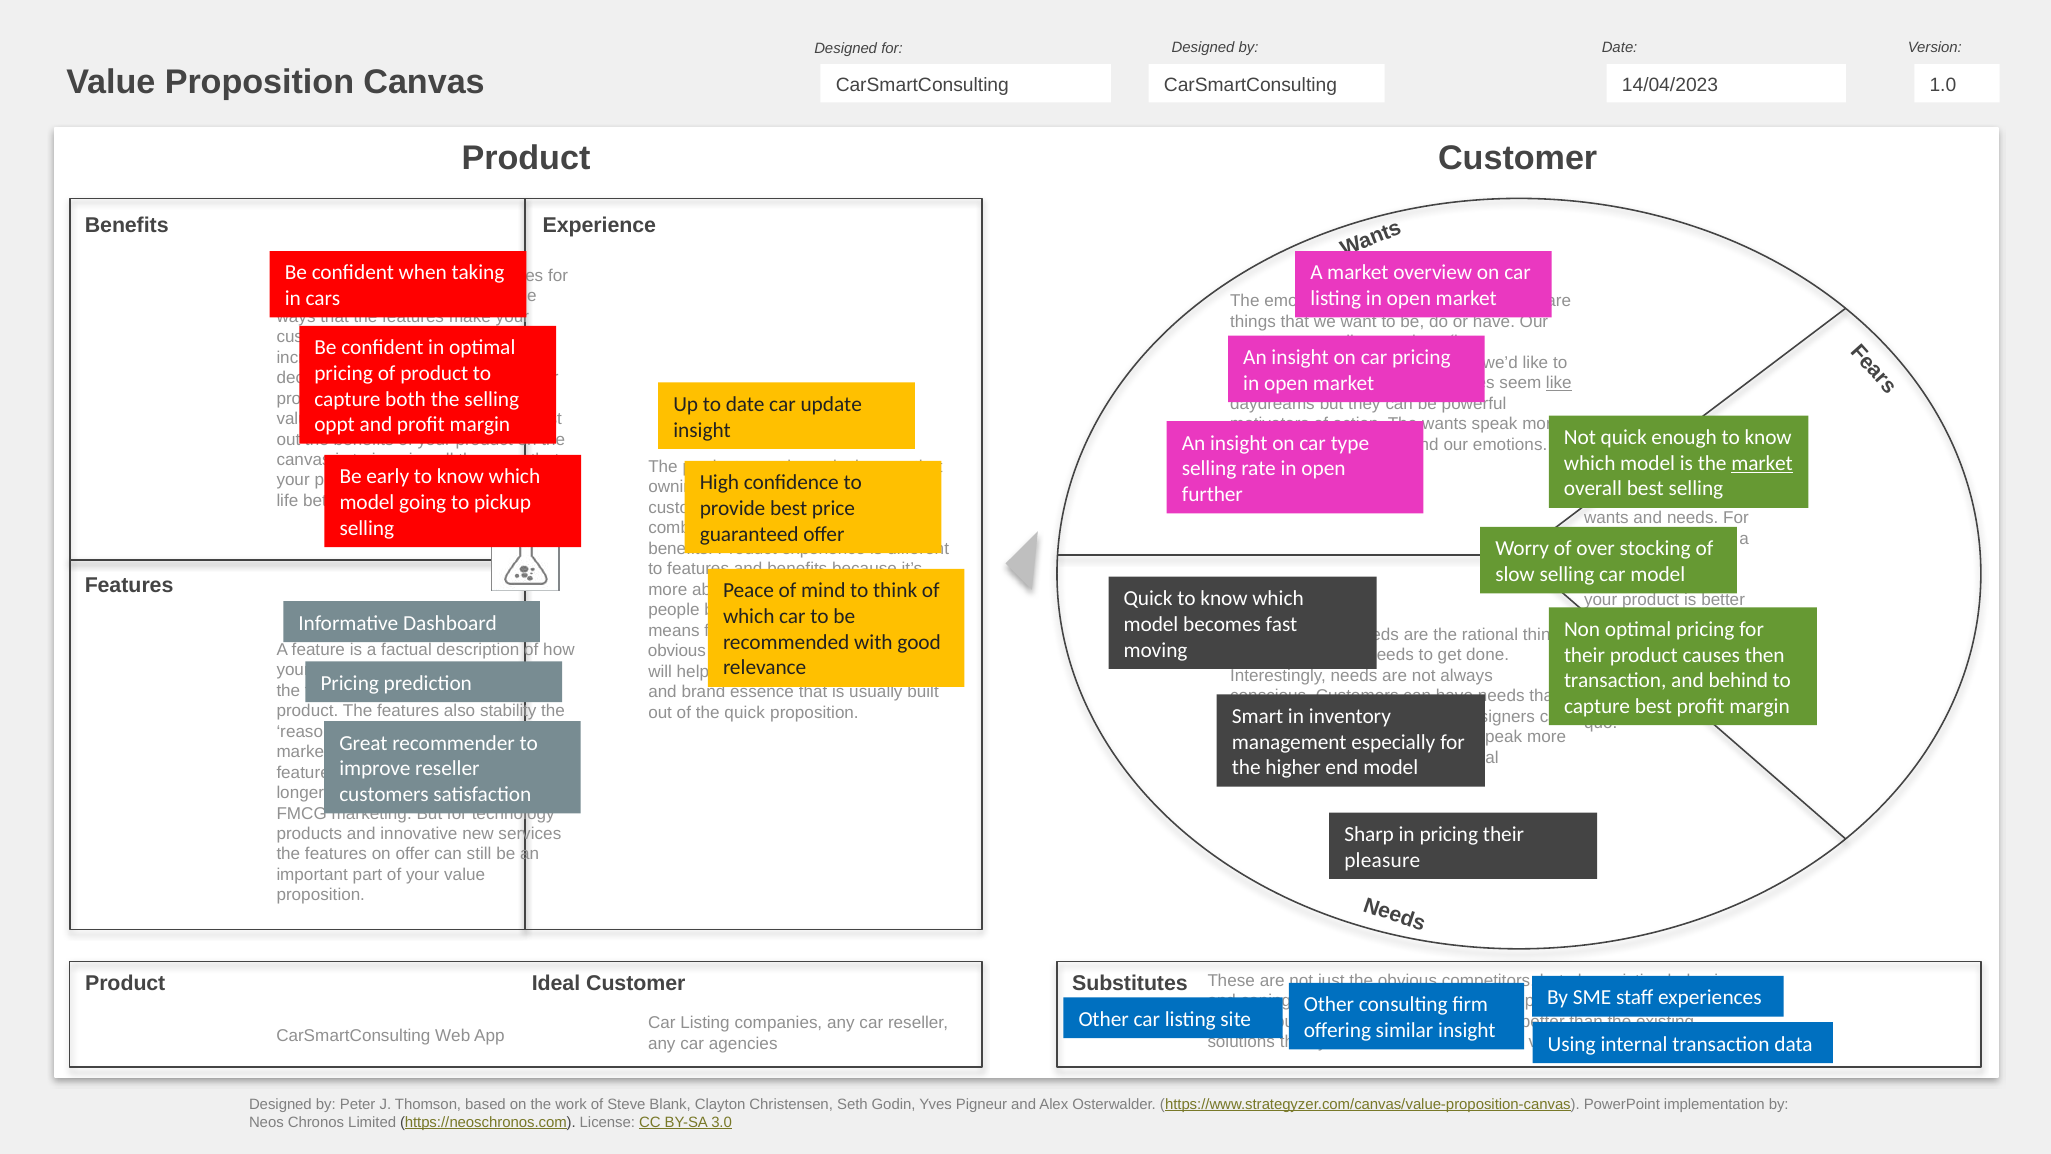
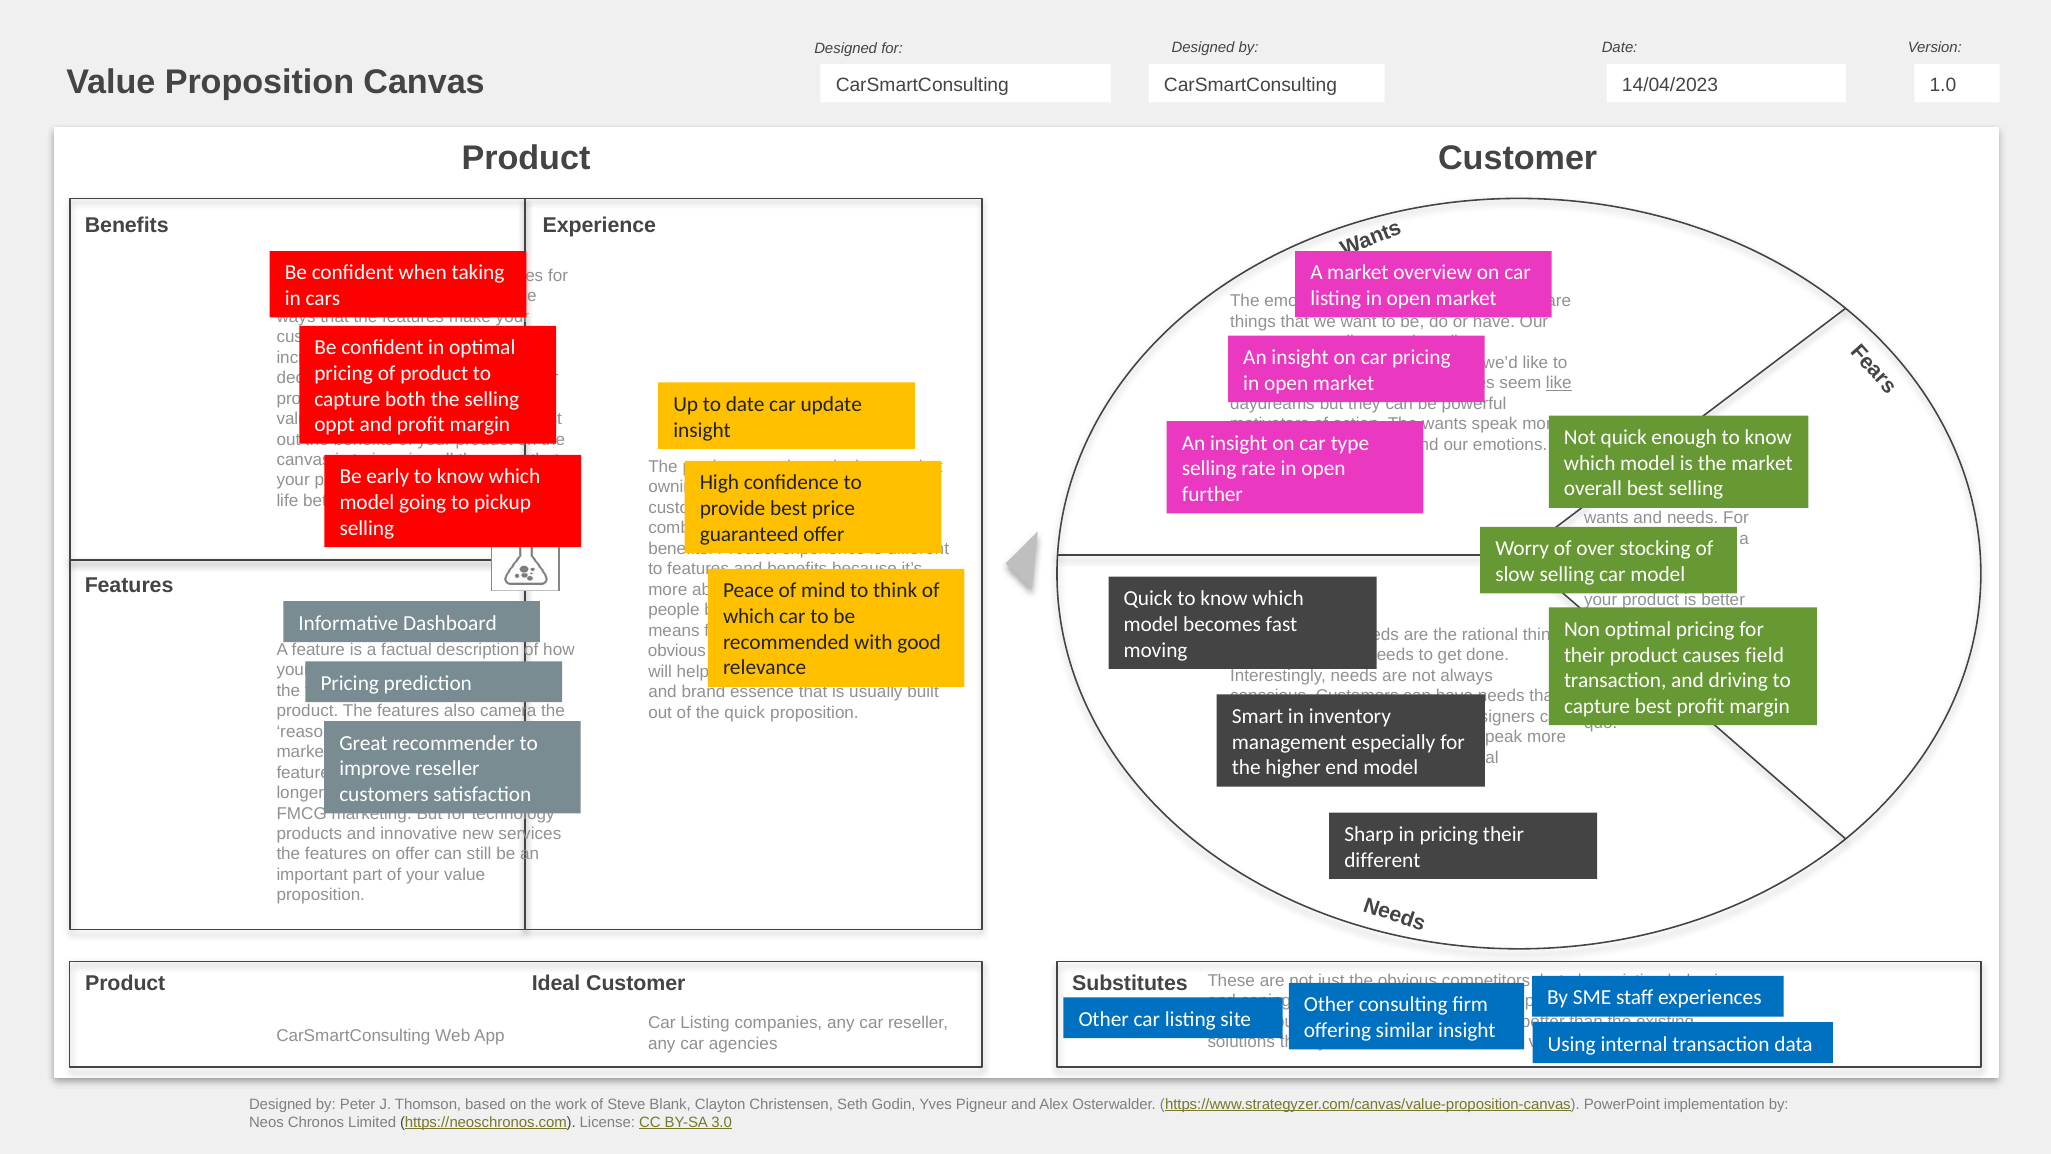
market at (1762, 463) underline: present -> none
then at (1765, 655): then -> field
behind: behind -> driving
stability: stability -> camera
pleasure at (1382, 860): pleasure -> different
